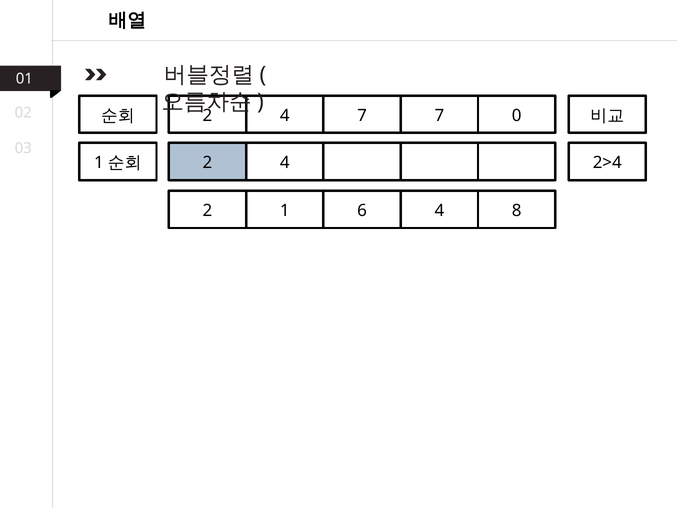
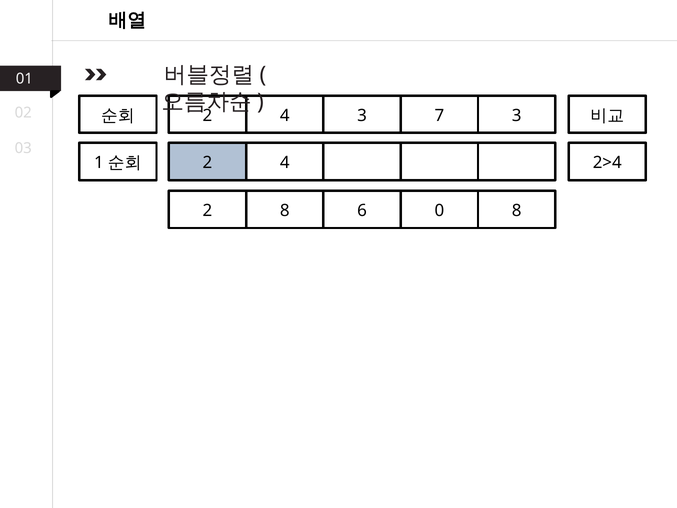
4 7: 7 -> 3
7 0: 0 -> 3
2 1: 1 -> 8
6 4: 4 -> 0
